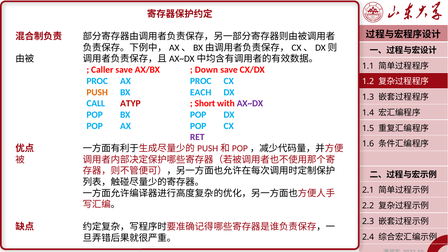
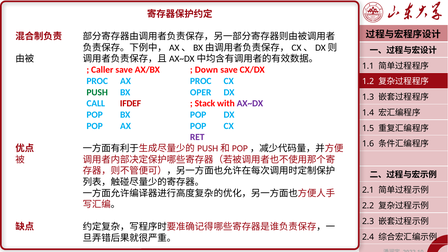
PUSH colour: orange -> green
EACH: EACH -> OPER
ATYP: ATYP -> IFDEF
Short: Short -> Stack
